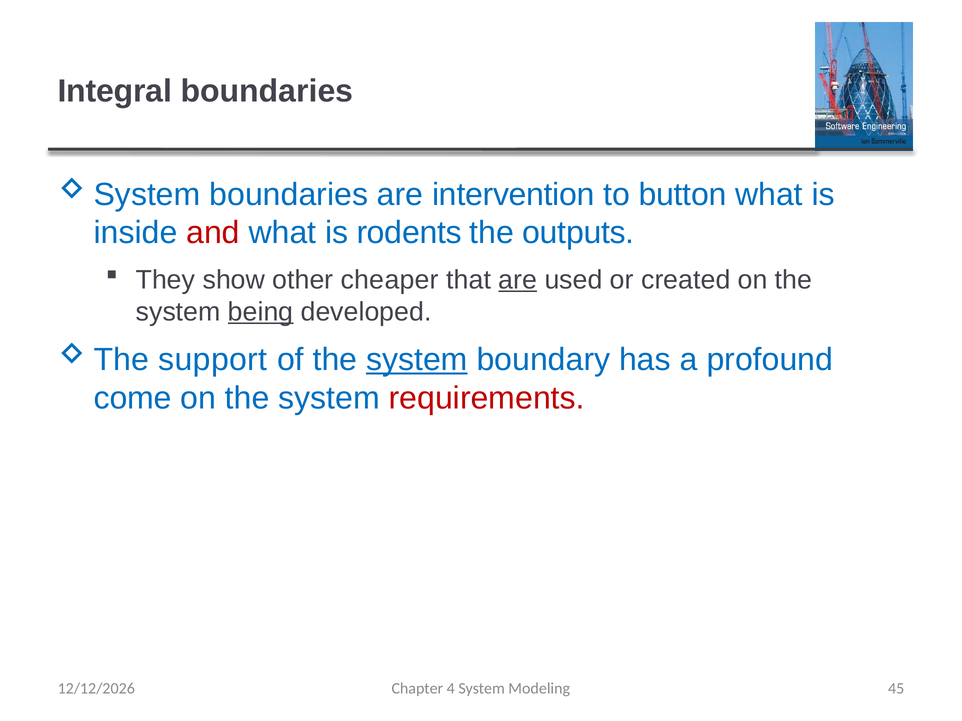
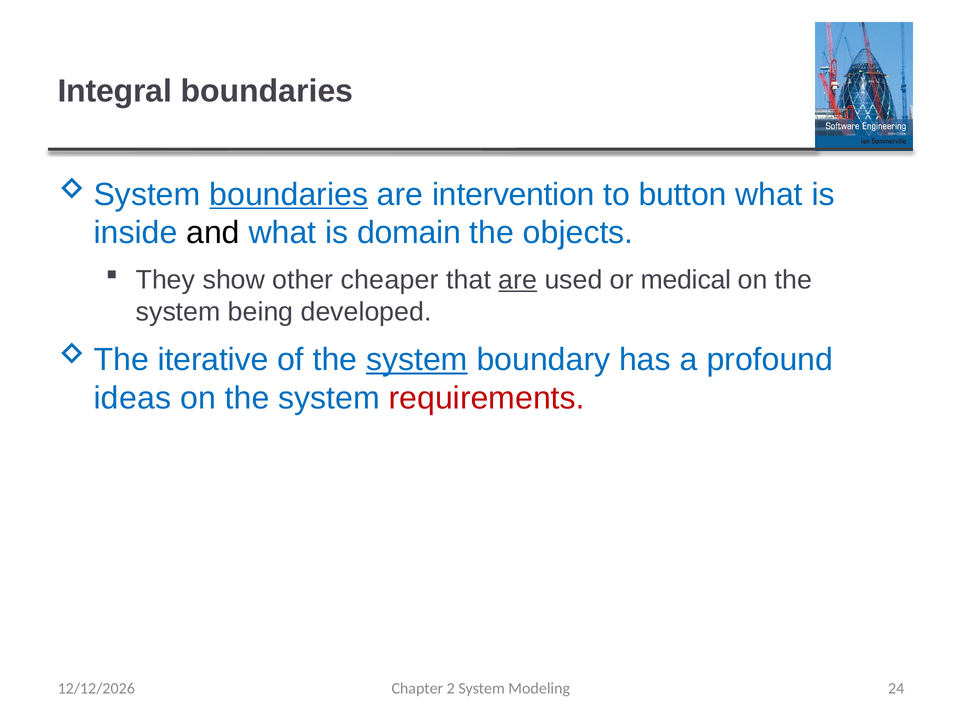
boundaries at (289, 195) underline: none -> present
and colour: red -> black
rodents: rodents -> domain
outputs: outputs -> objects
created: created -> medical
being underline: present -> none
support: support -> iterative
come: come -> ideas
4: 4 -> 2
45: 45 -> 24
